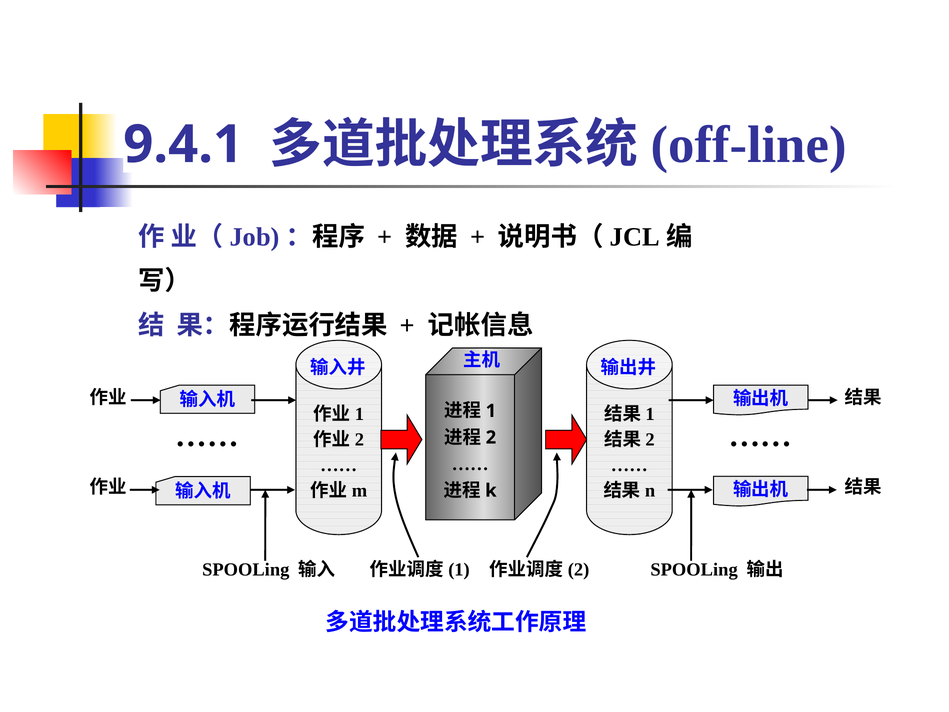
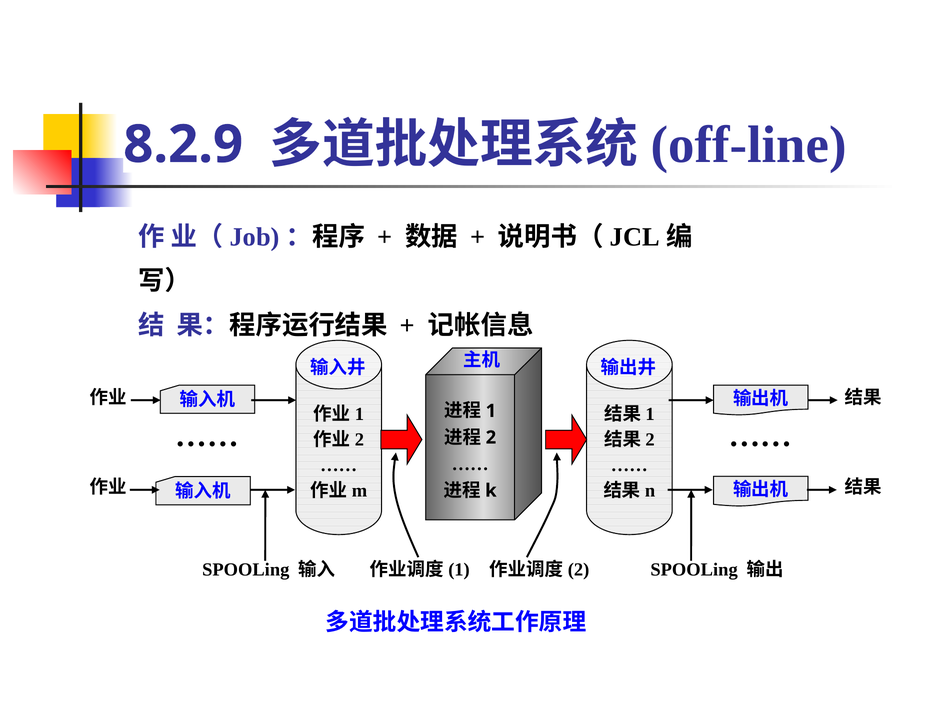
9.4.1: 9.4.1 -> 8.2.9
